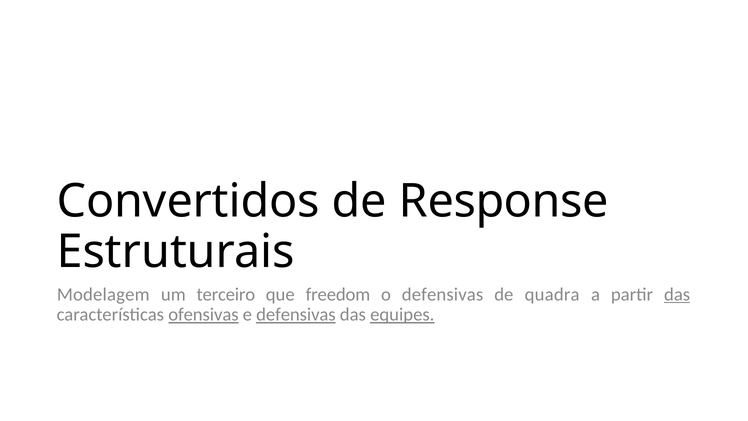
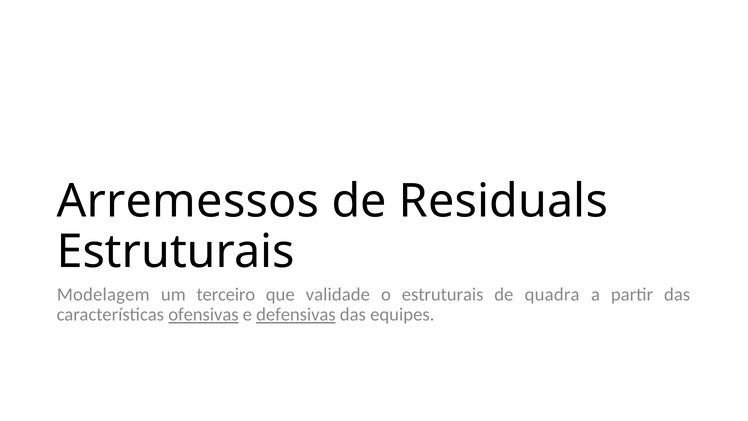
Convertidos: Convertidos -> Arremessos
Response: Response -> Residuals
freedom: freedom -> validade
o defensivas: defensivas -> estruturais
das at (677, 294) underline: present -> none
equipes underline: present -> none
